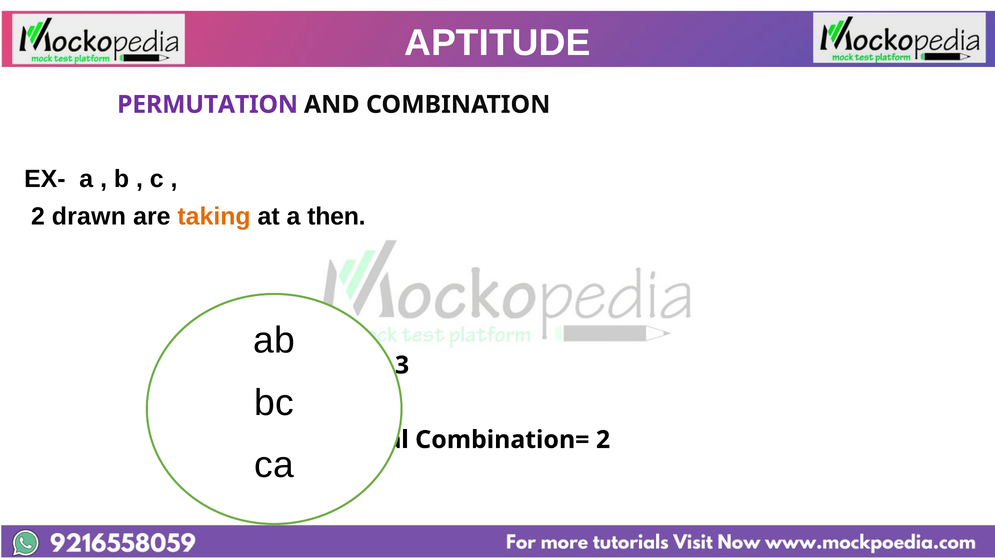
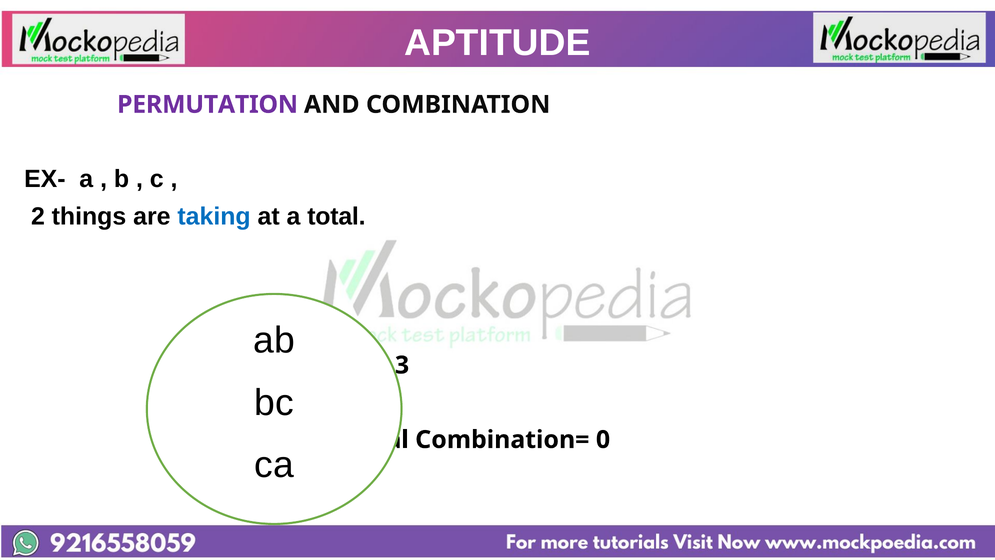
drawn: drawn -> things
taking colour: orange -> blue
a then: then -> total
Combination= 2: 2 -> 0
